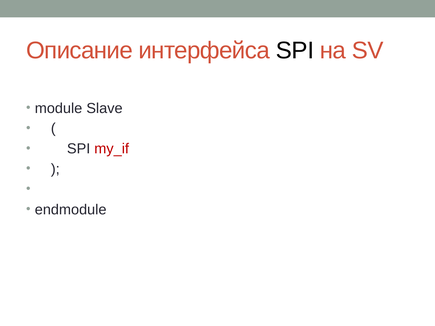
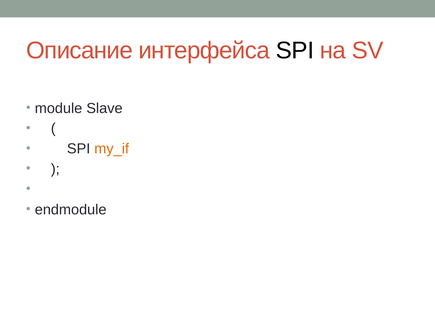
my_if colour: red -> orange
